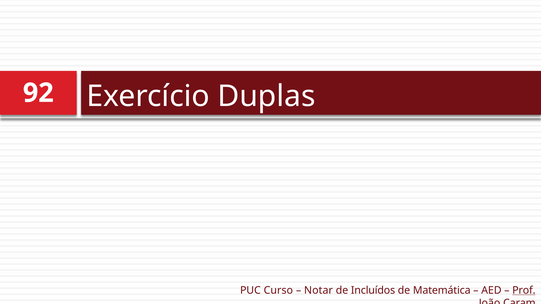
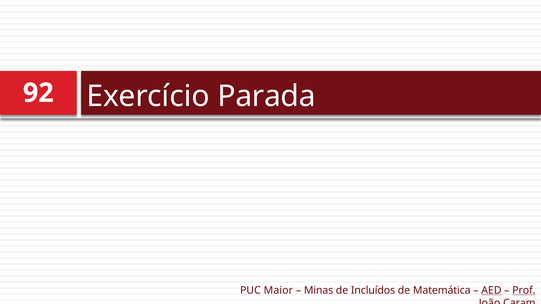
Duplas: Duplas -> Parada
Curso: Curso -> Maior
Notar: Notar -> Minas
AED underline: none -> present
